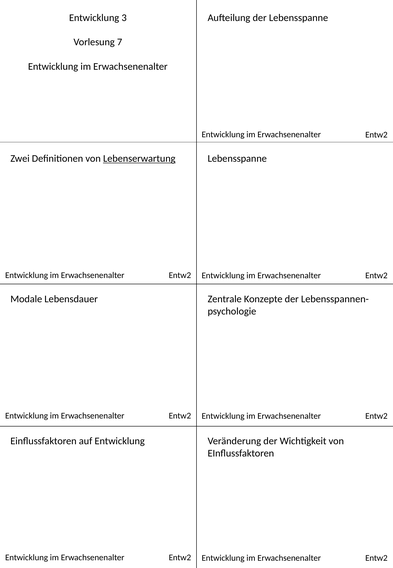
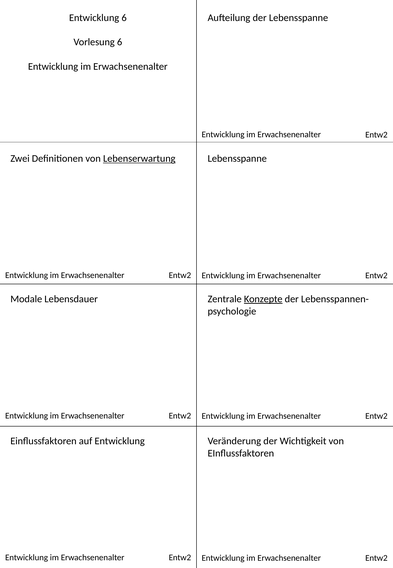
Entwicklung 3: 3 -> 6
Vorlesung 7: 7 -> 6
Konzepte underline: none -> present
